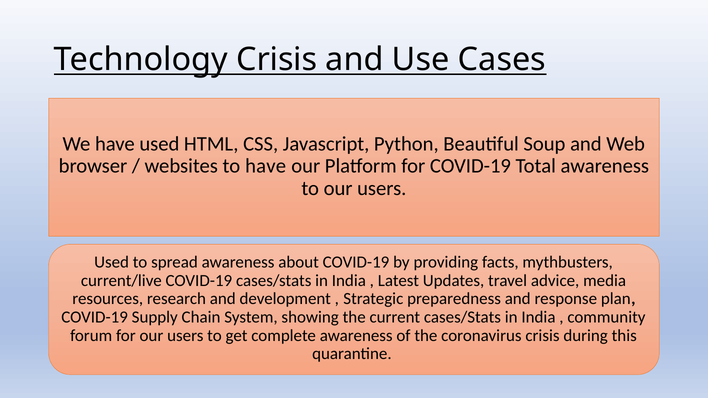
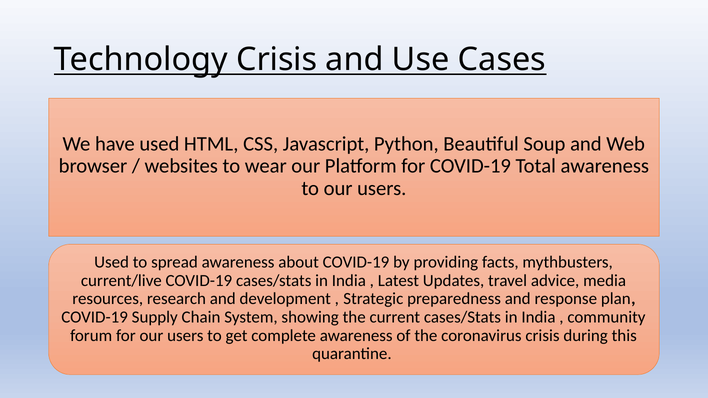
to have: have -> wear
